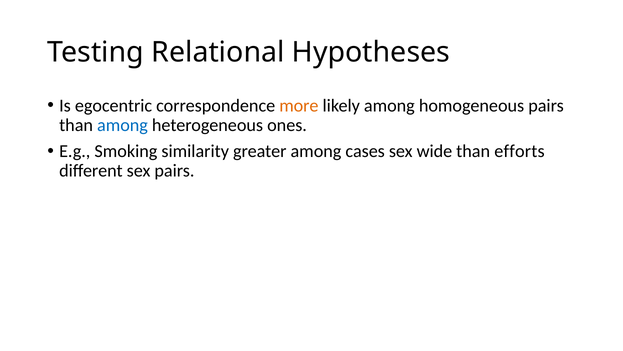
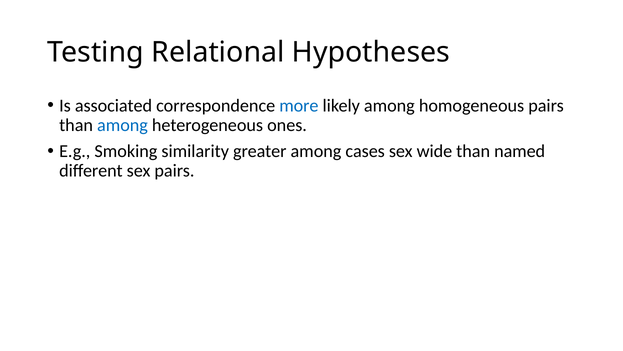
egocentric: egocentric -> associated
more colour: orange -> blue
efforts: efforts -> named
